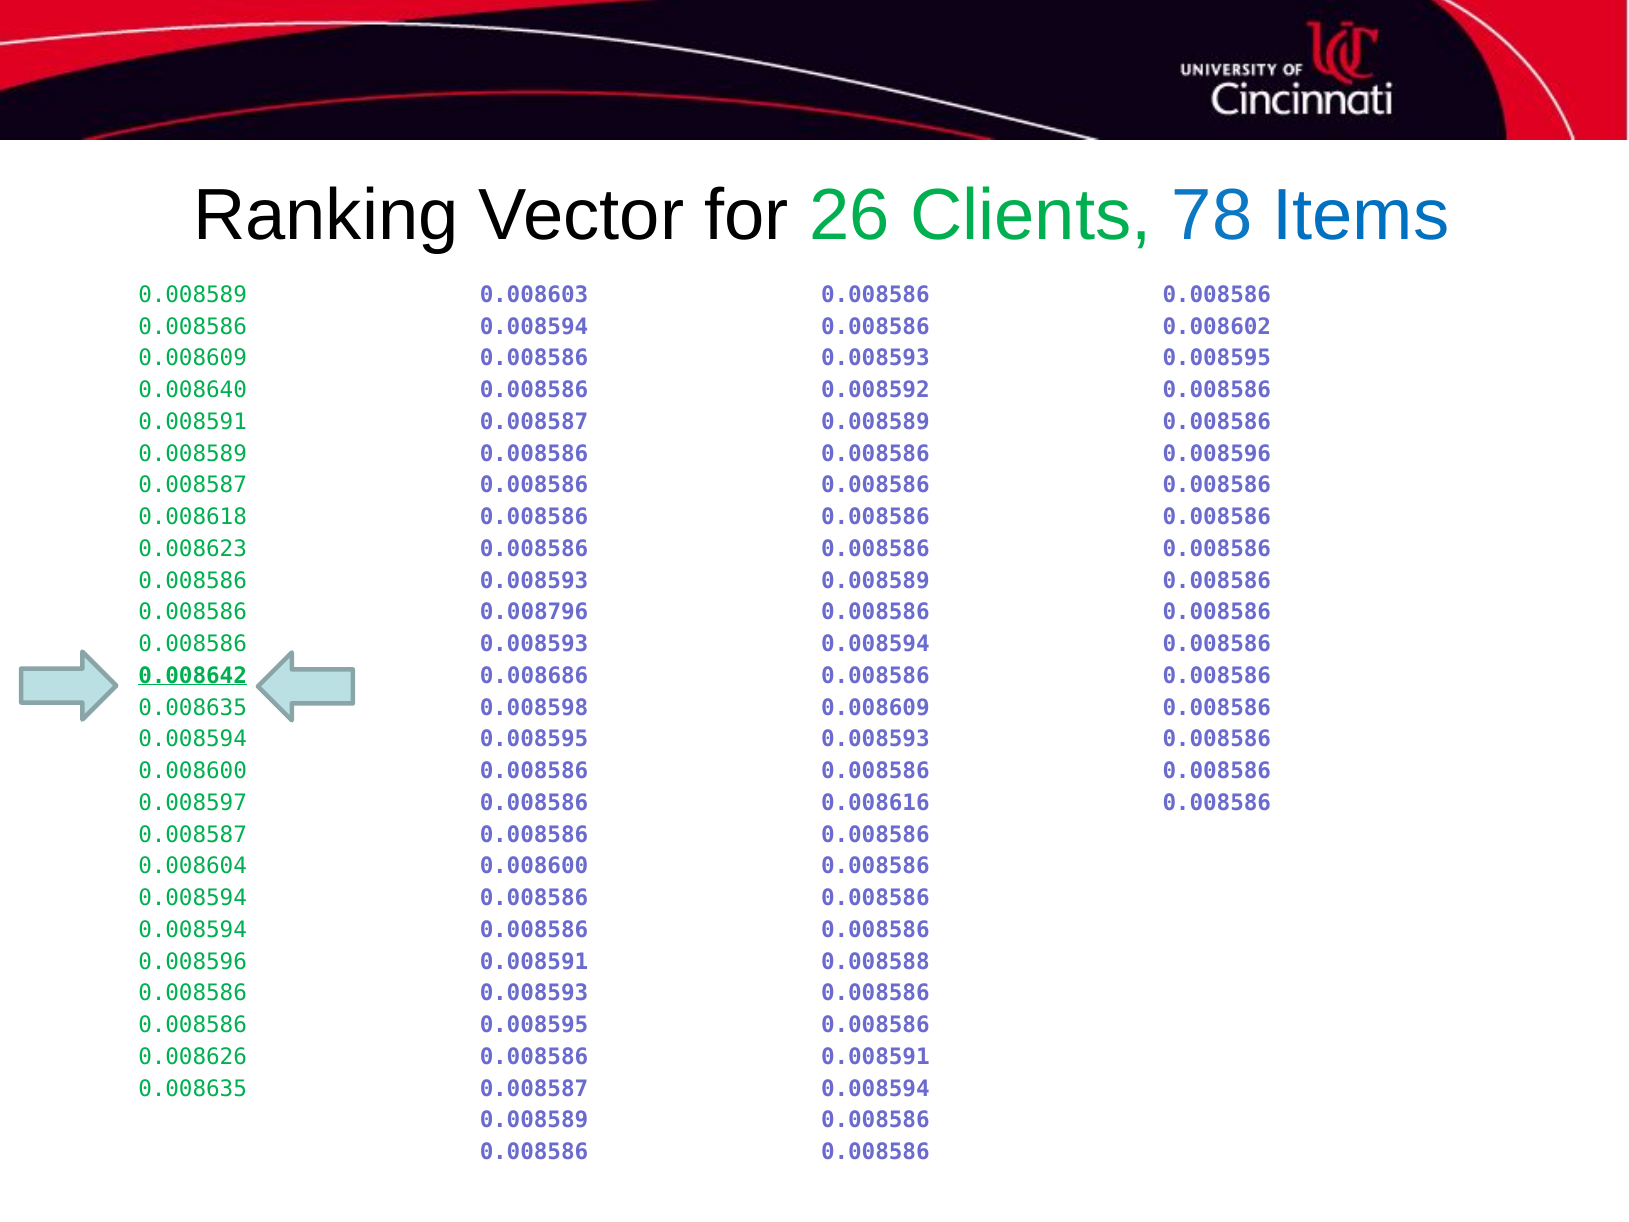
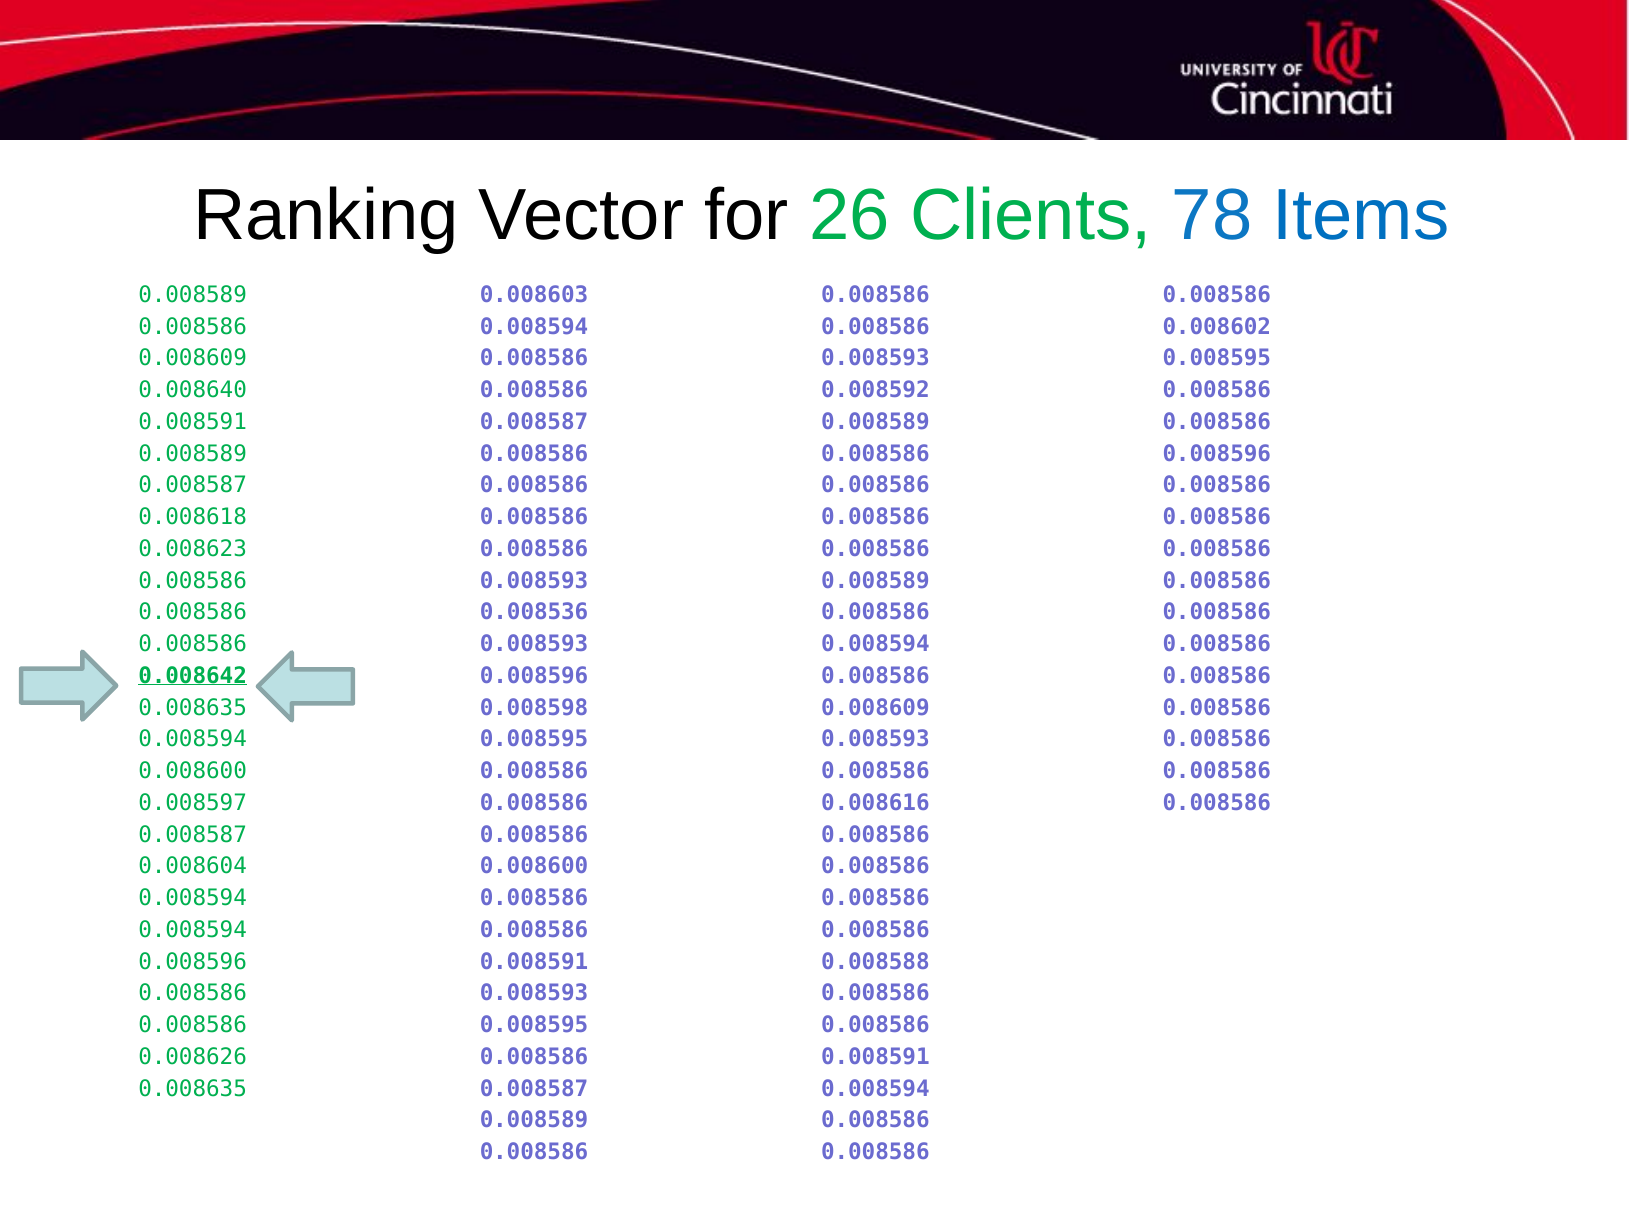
0.008796: 0.008796 -> 0.008536
0.008686 at (534, 676): 0.008686 -> 0.008596
